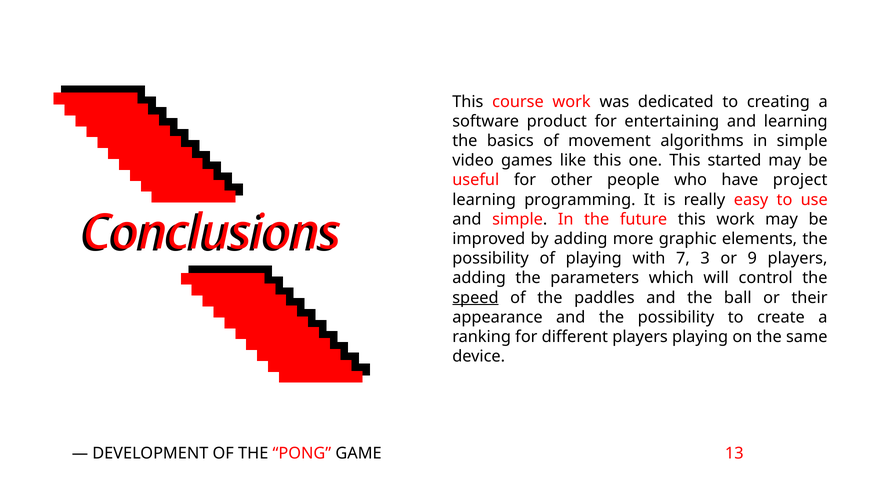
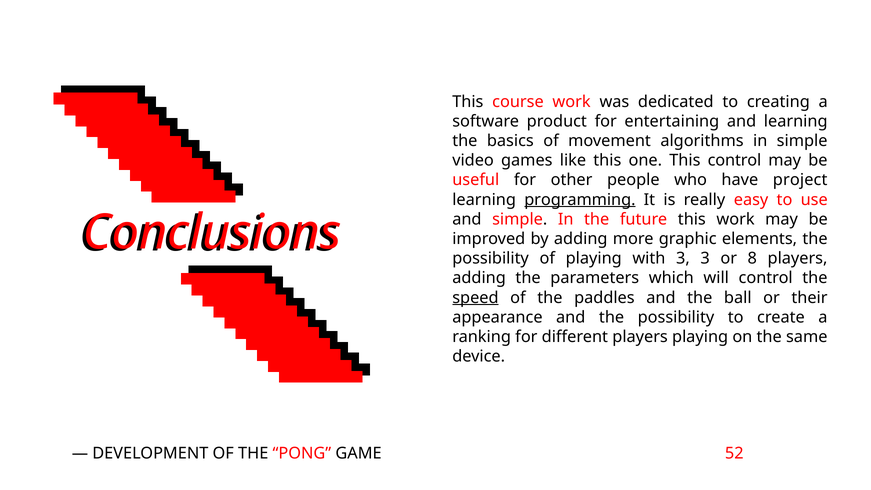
This started: started -> control
programming underline: none -> present
with 7: 7 -> 3
9: 9 -> 8
13: 13 -> 52
